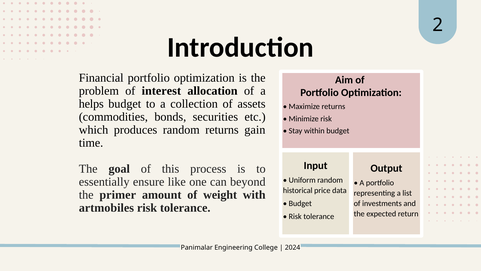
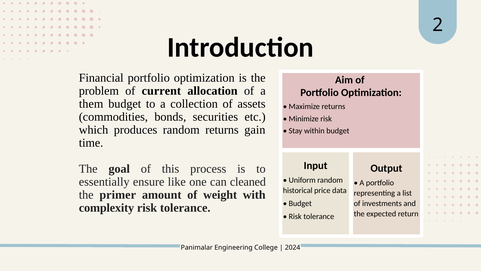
interest: interest -> current
helps: helps -> them
beyond: beyond -> cleaned
artmobiles: artmobiles -> complexity
